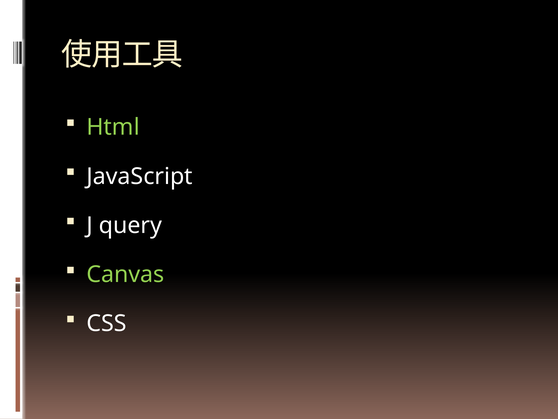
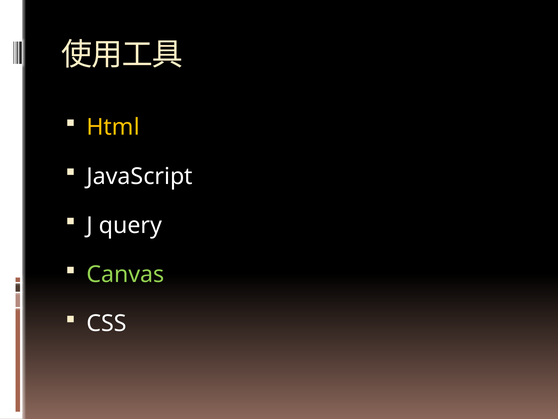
Html colour: light green -> yellow
